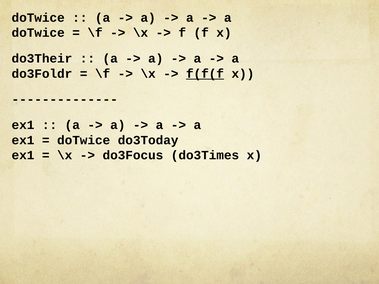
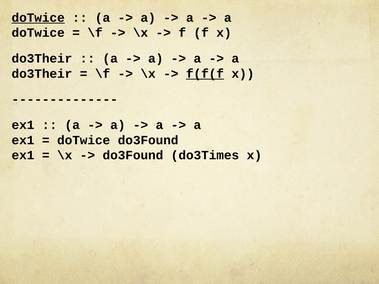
doTwice at (38, 18) underline: none -> present
do3Foldr at (42, 74): do3Foldr -> do3Their
doTwice do3Today: do3Today -> do3Found
do3Focus at (133, 155): do3Focus -> do3Found
